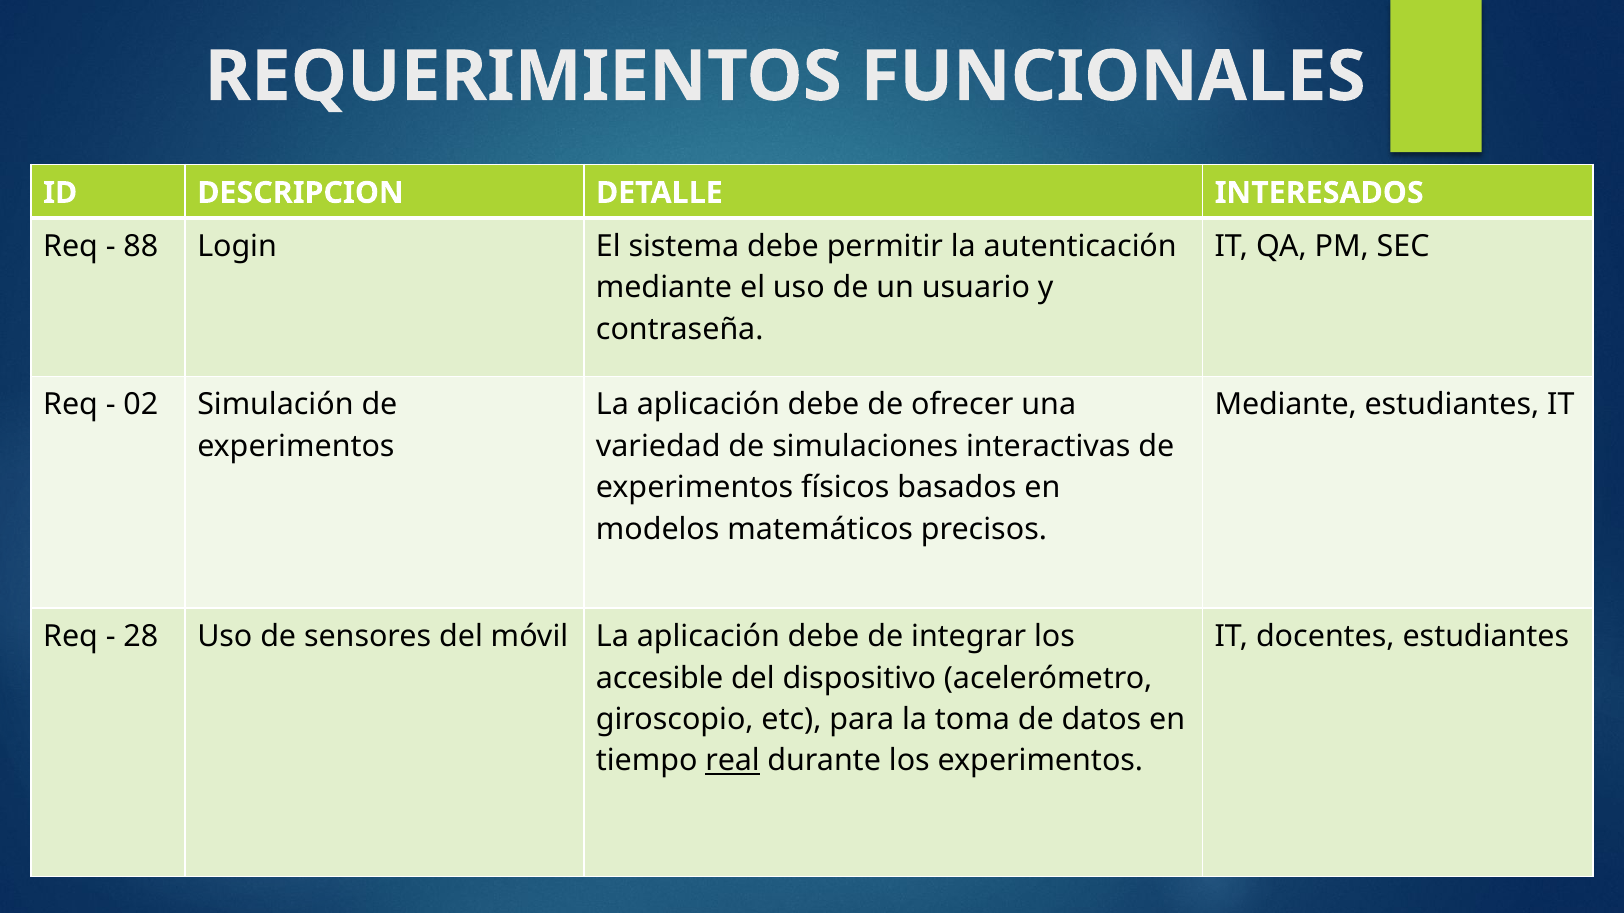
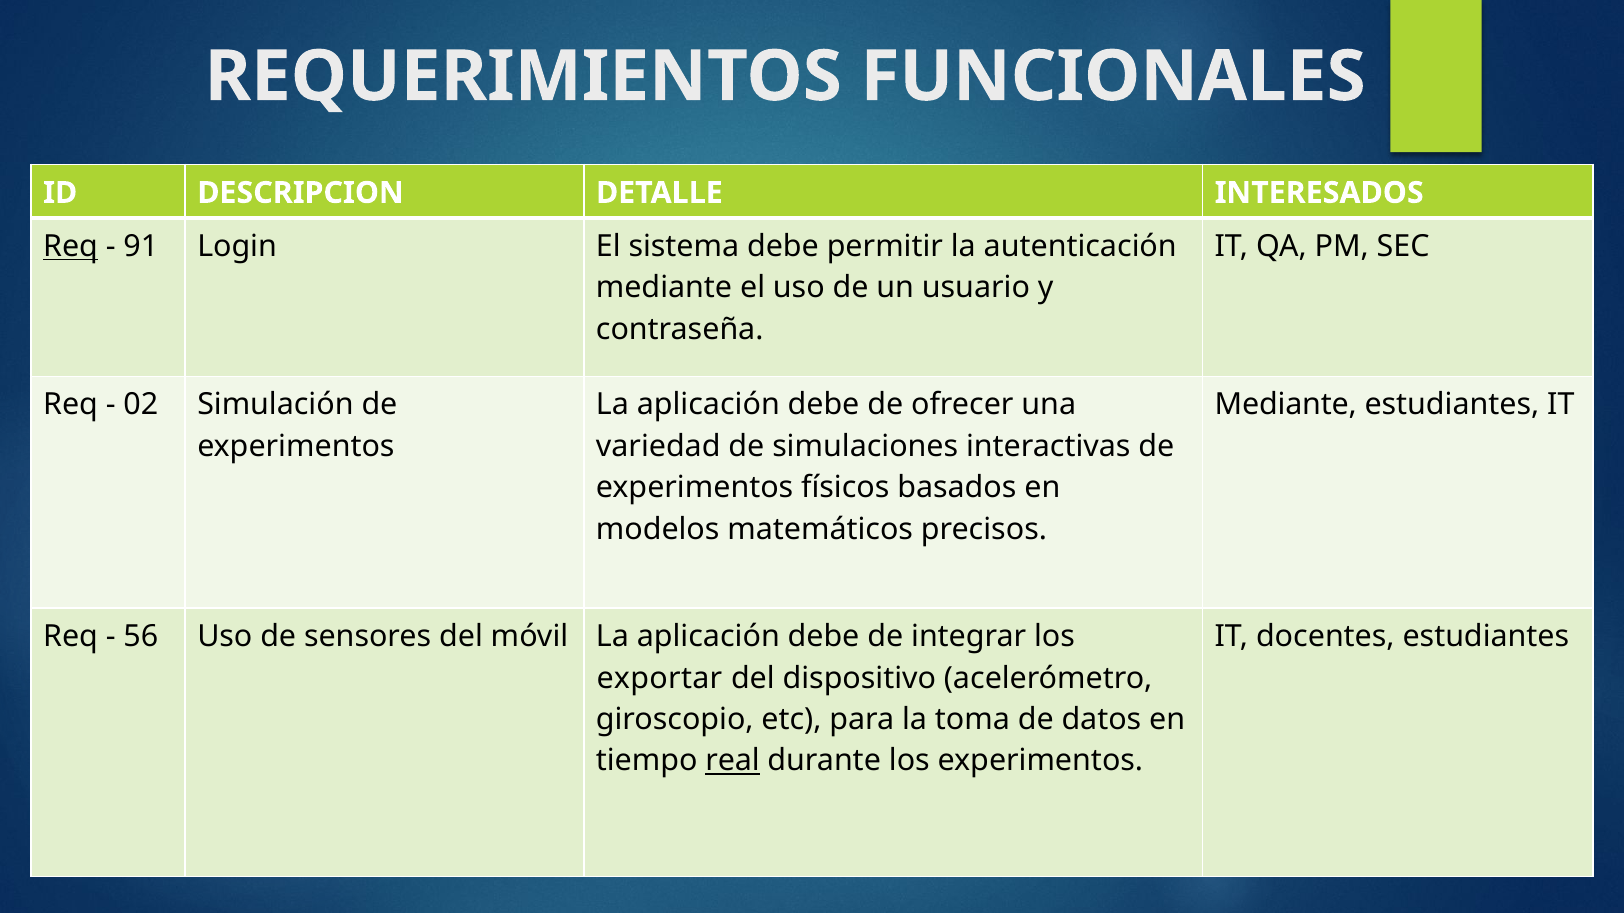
Req at (71, 247) underline: none -> present
88: 88 -> 91
28: 28 -> 56
accesible: accesible -> exportar
